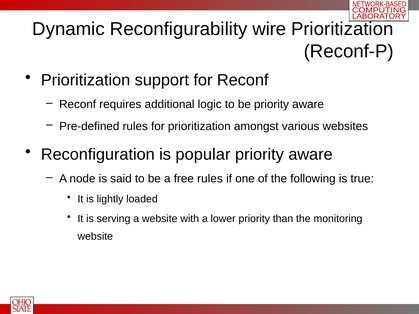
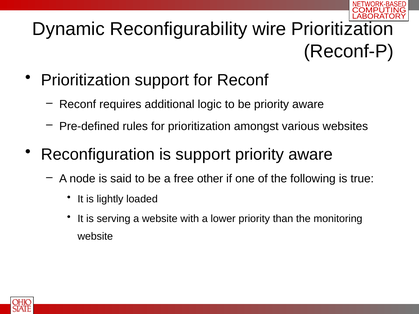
is popular: popular -> support
free rules: rules -> other
